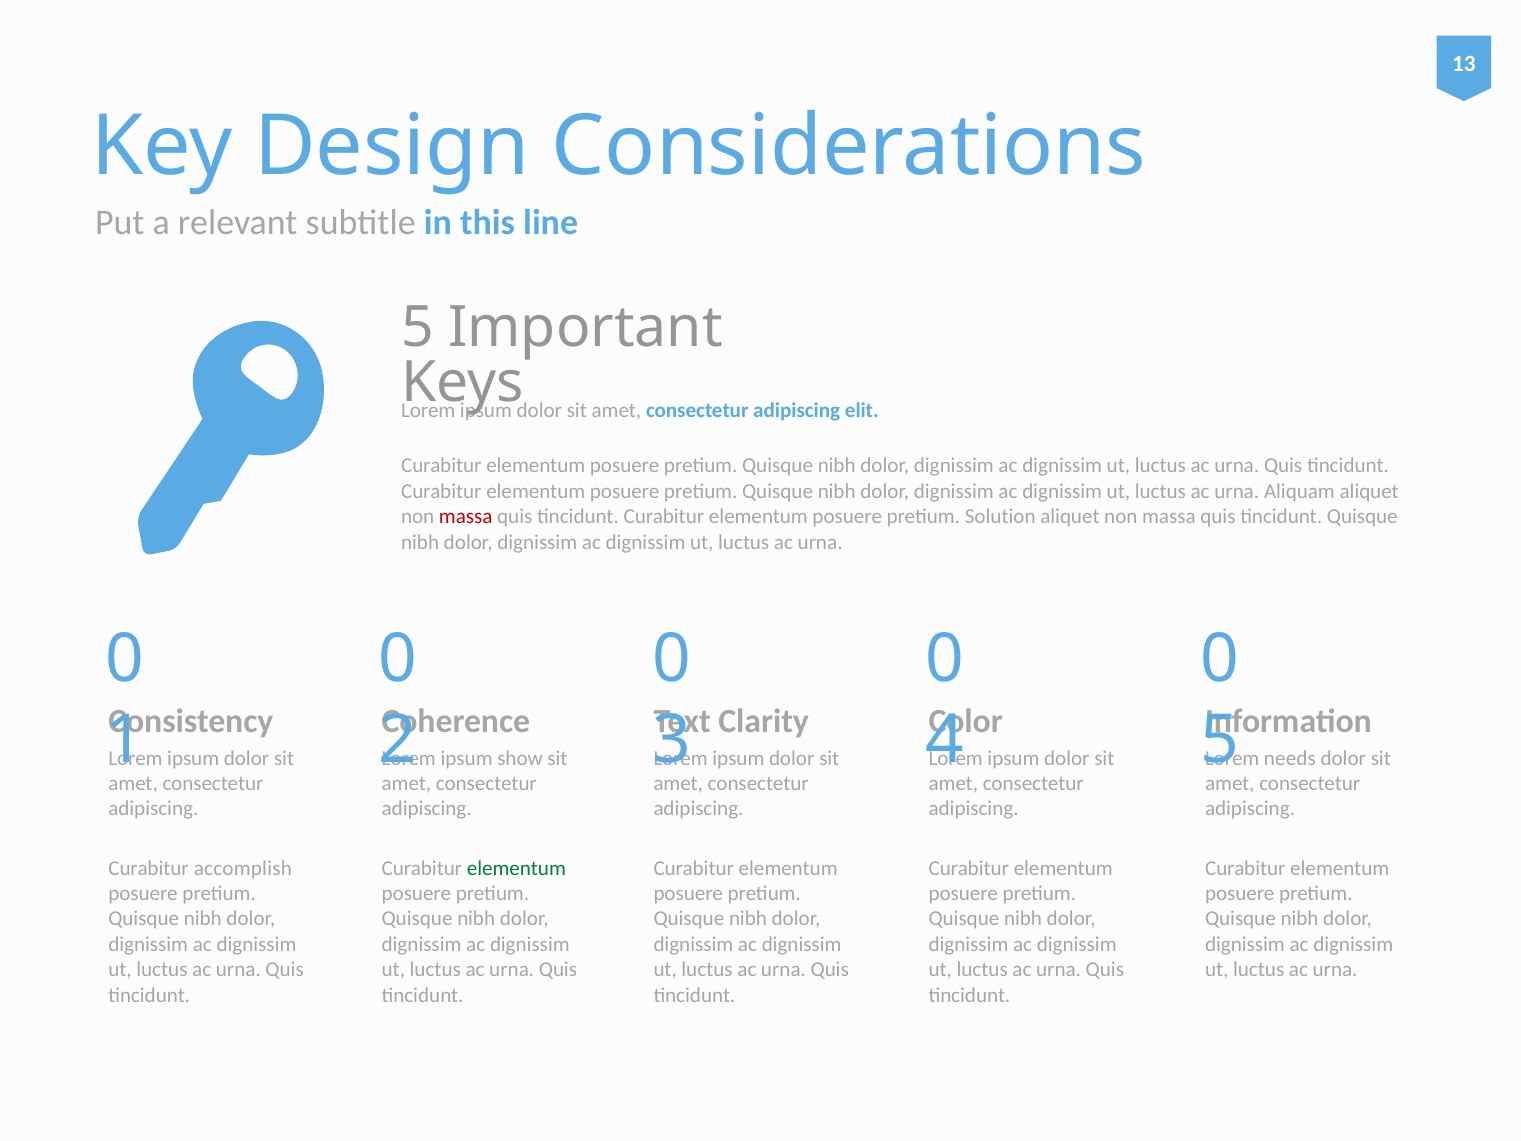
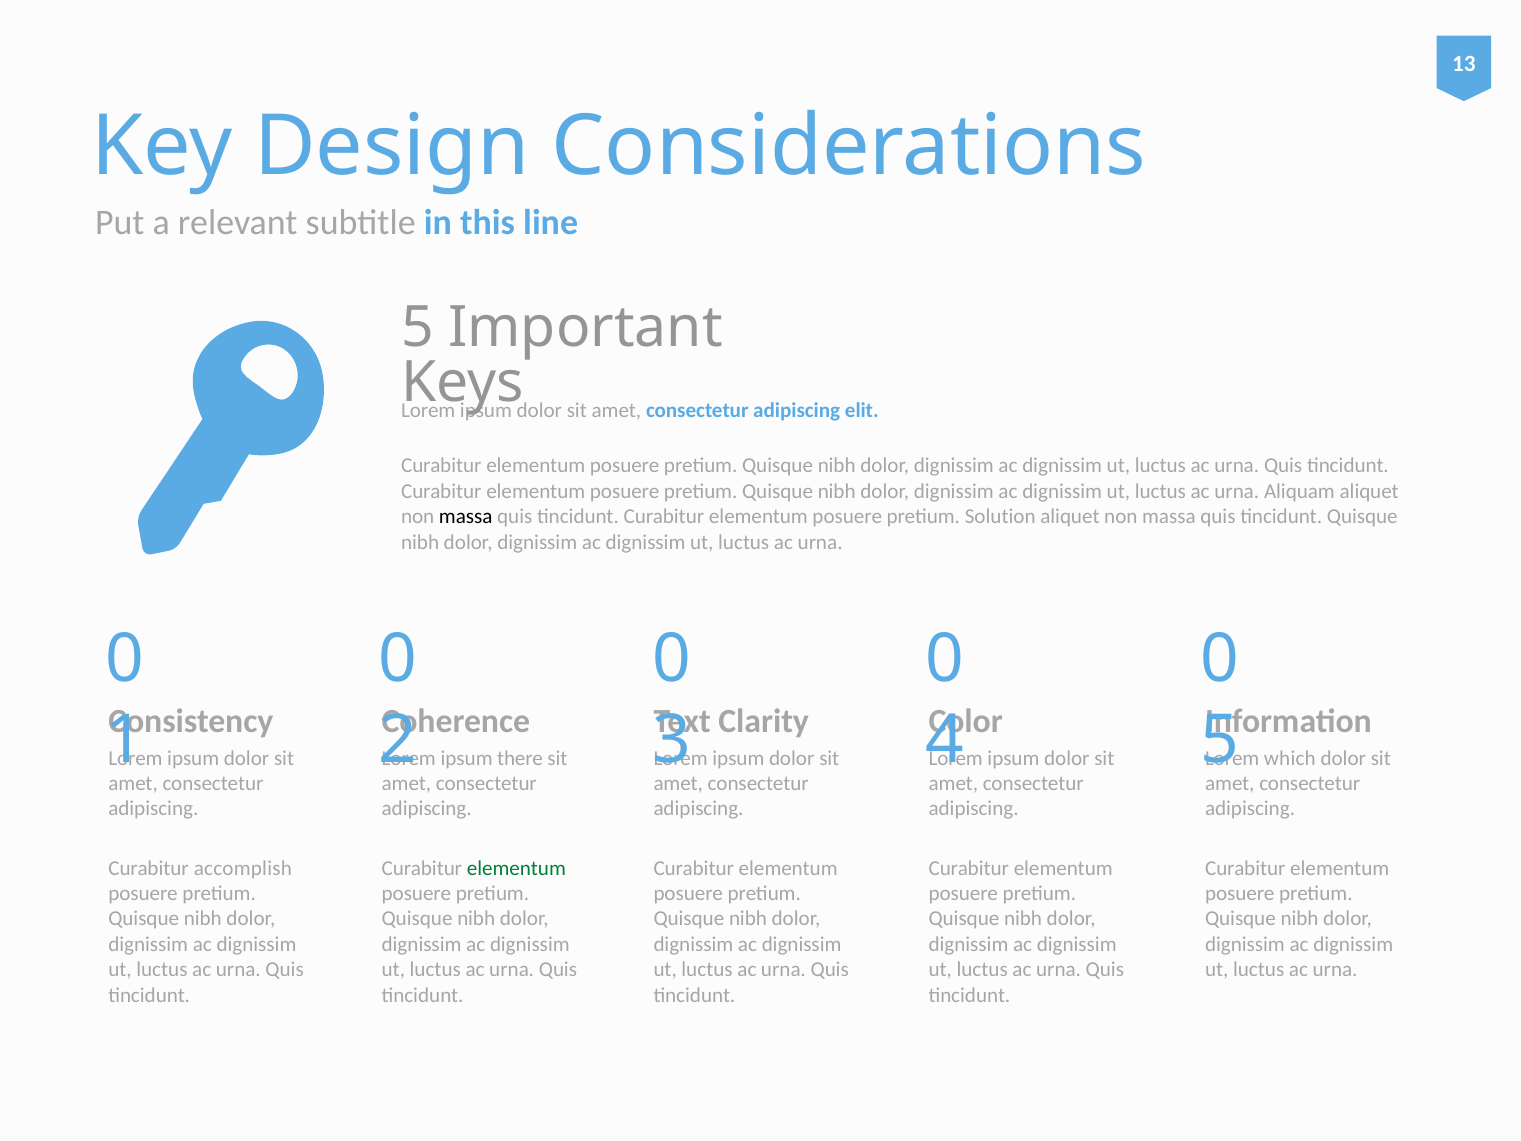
massa at (466, 517) colour: red -> black
show: show -> there
needs: needs -> which
